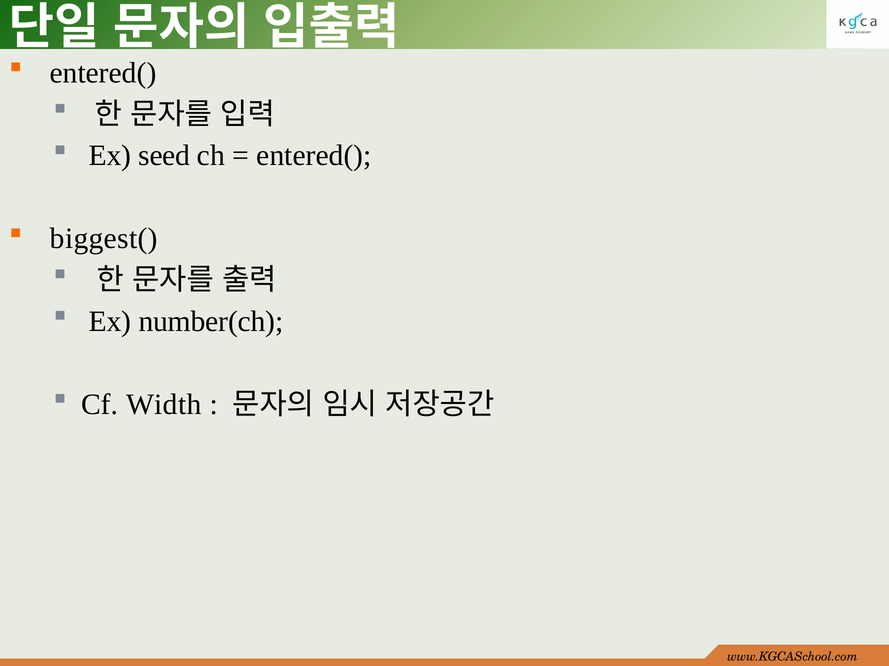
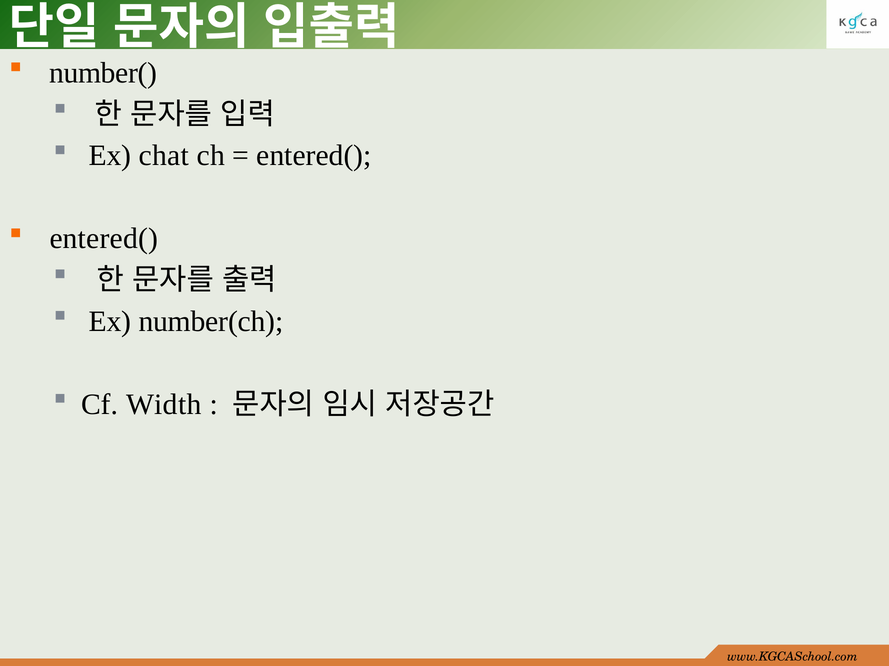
entered( at (103, 73): entered( -> number(
seed: seed -> chat
biggest( at (104, 239): biggest( -> entered(
